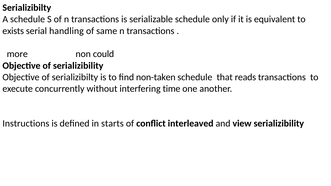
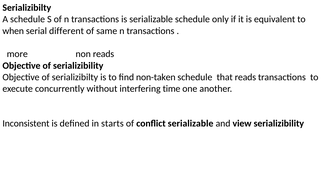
exists: exists -> when
handling: handling -> different
non could: could -> reads
Instructions: Instructions -> Inconsistent
conflict interleaved: interleaved -> serializable
